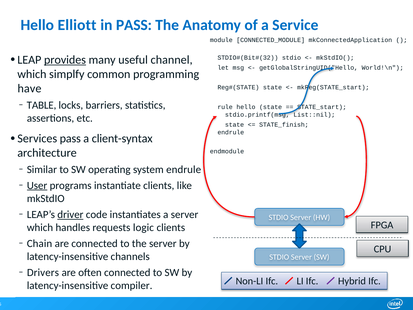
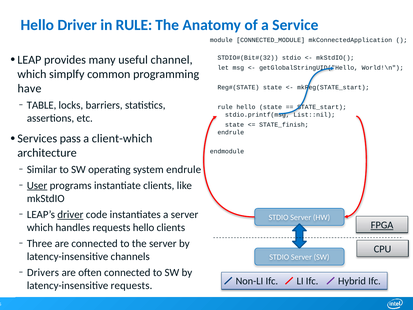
Hello Elliott: Elliott -> Driver
in PASS: PASS -> RULE
provides underline: present -> none
client-syntax: client-syntax -> client-which
FPGA underline: none -> present
requests logic: logic -> hello
Chain: Chain -> Three
latency-insensitive compiler: compiler -> requests
